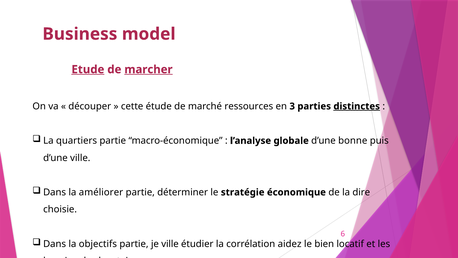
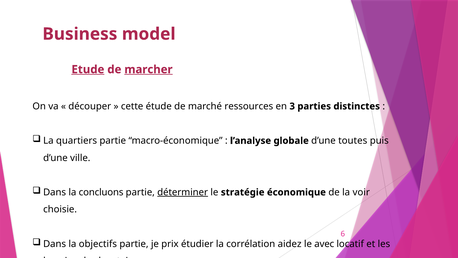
distinctes underline: present -> none
bonne: bonne -> toutes
améliorer: améliorer -> concluons
déterminer underline: none -> present
dire: dire -> voir
je ville: ville -> prix
bien: bien -> avec
